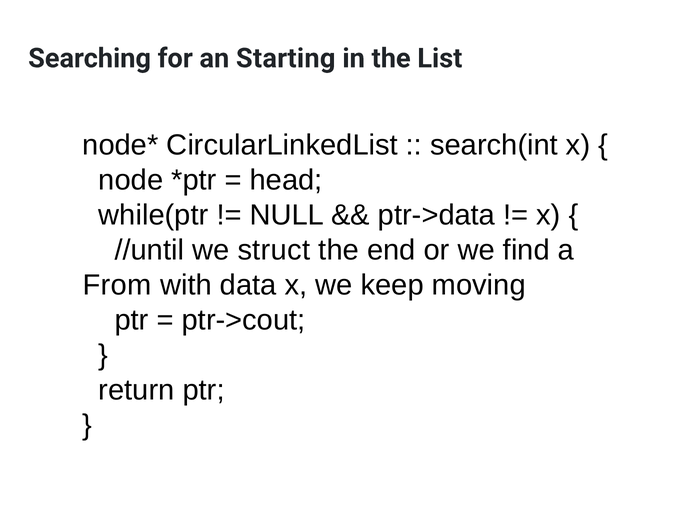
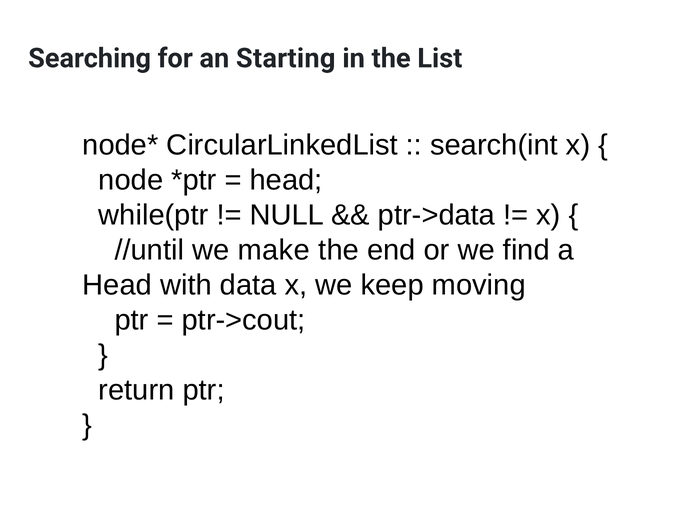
struct: struct -> make
From at (117, 285): From -> Head
